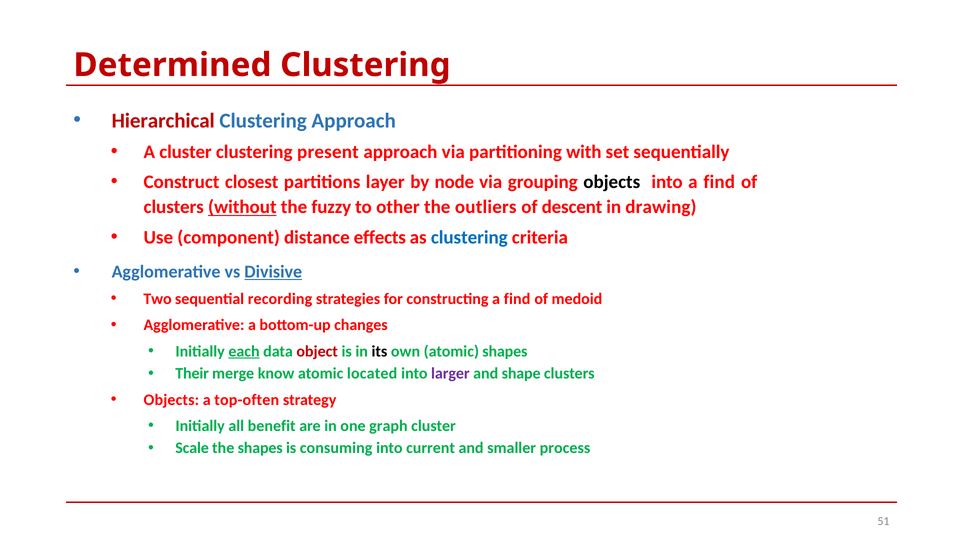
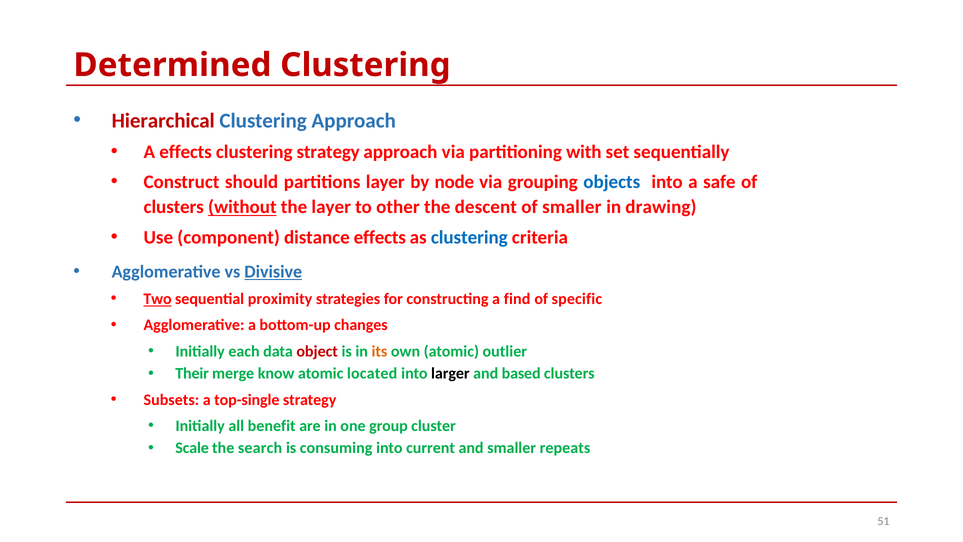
A cluster: cluster -> effects
clustering present: present -> strategy
closest: closest -> should
objects at (612, 182) colour: black -> blue
into a find: find -> safe
the fuzzy: fuzzy -> layer
outliers: outliers -> descent
of descent: descent -> smaller
Two underline: none -> present
recording: recording -> proximity
medoid: medoid -> specific
each underline: present -> none
its colour: black -> orange
atomic shapes: shapes -> outlier
larger colour: purple -> black
shape: shape -> based
Objects at (171, 400): Objects -> Subsets
top-often: top-often -> top-single
graph: graph -> group
the shapes: shapes -> search
process: process -> repeats
